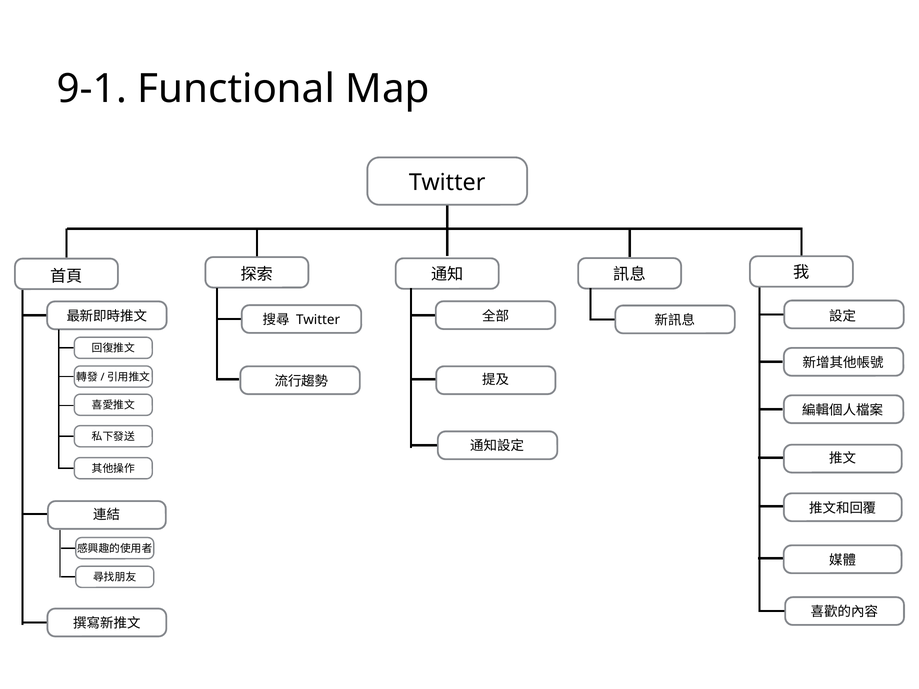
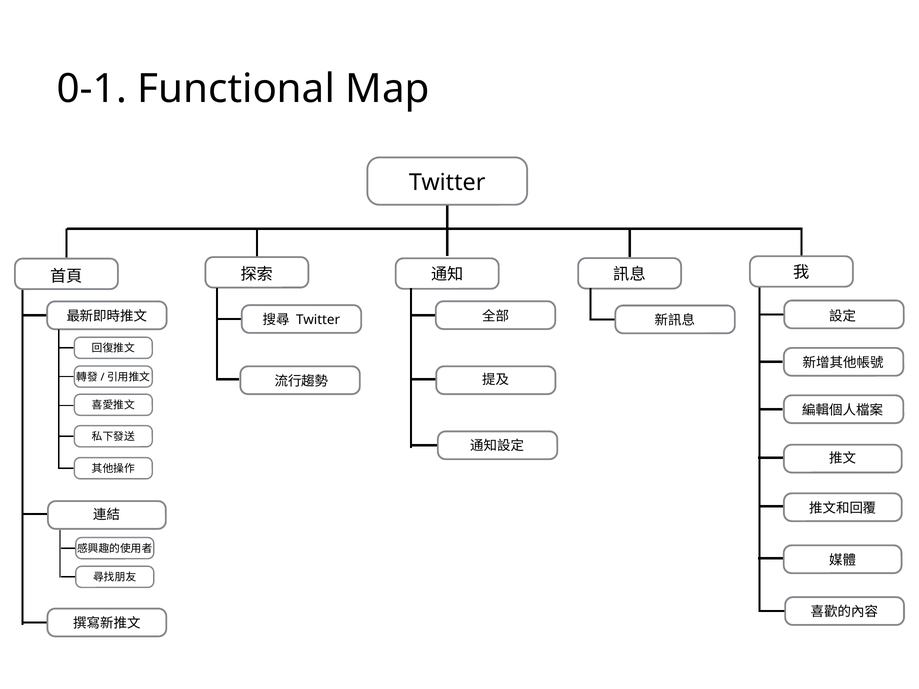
9-1: 9-1 -> 0-1
